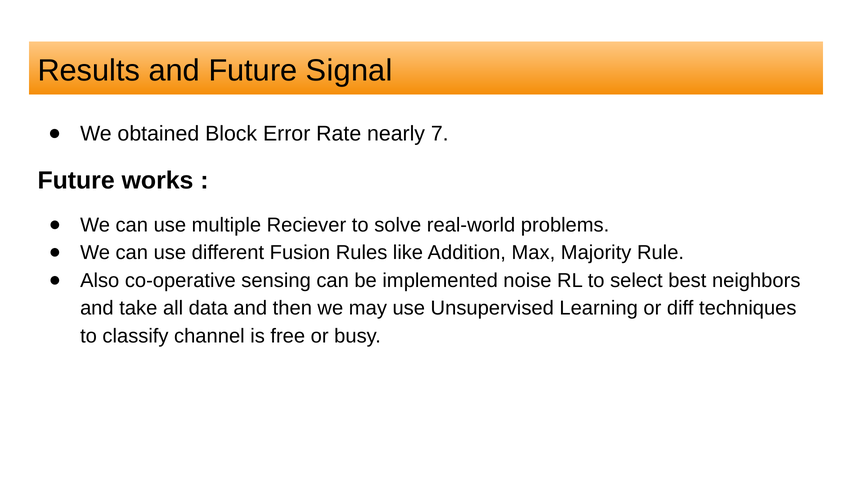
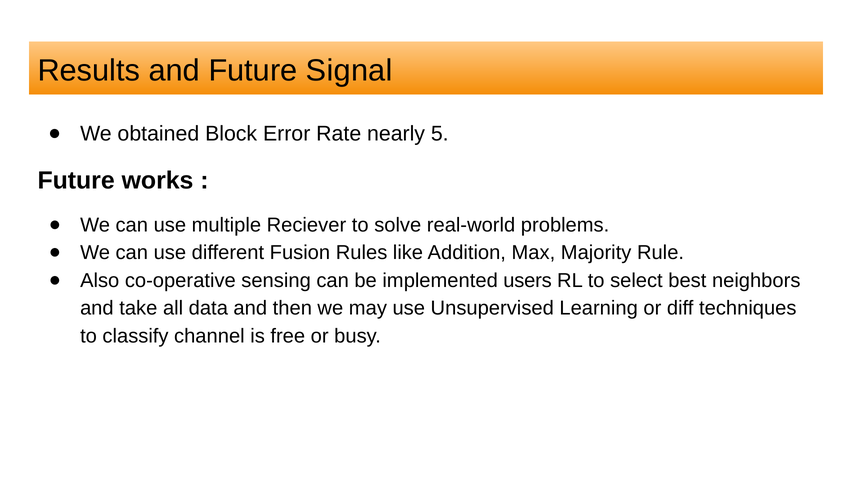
7: 7 -> 5
noise: noise -> users
